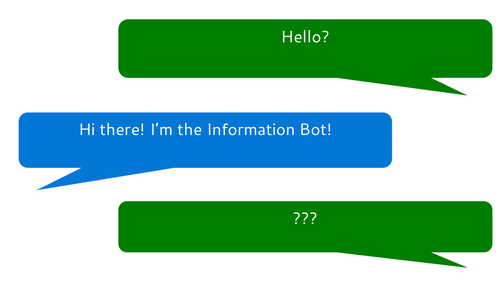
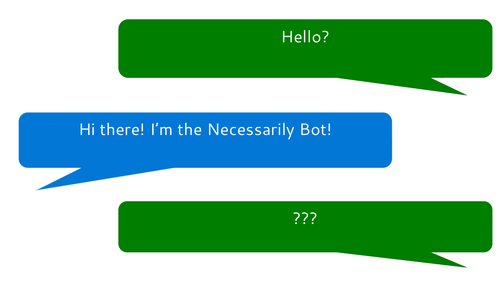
Information: Information -> Necessarily
